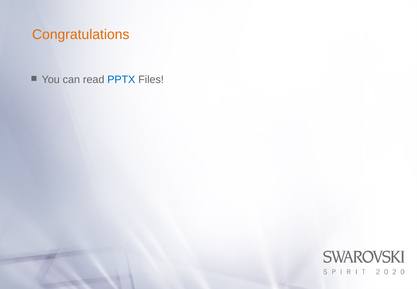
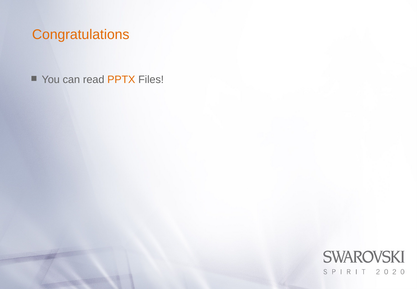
PPTX colour: blue -> orange
